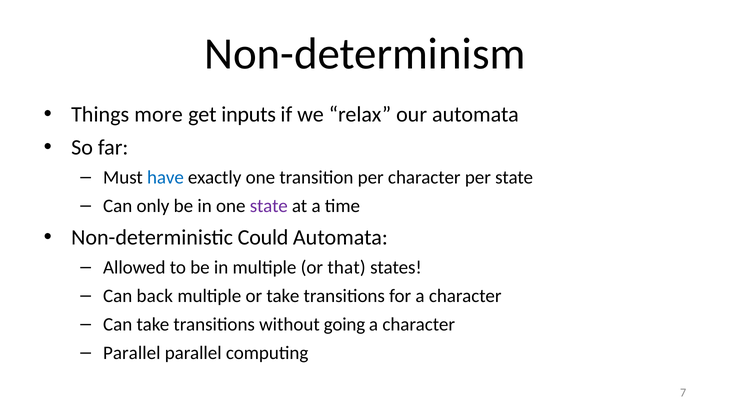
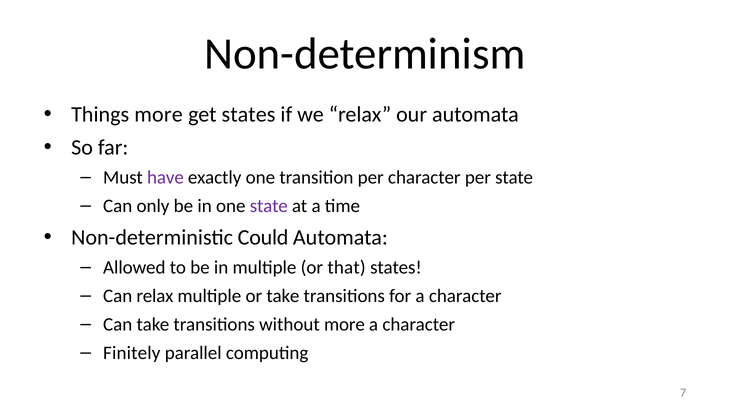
get inputs: inputs -> states
have colour: blue -> purple
Can back: back -> relax
without going: going -> more
Parallel at (132, 353): Parallel -> Finitely
